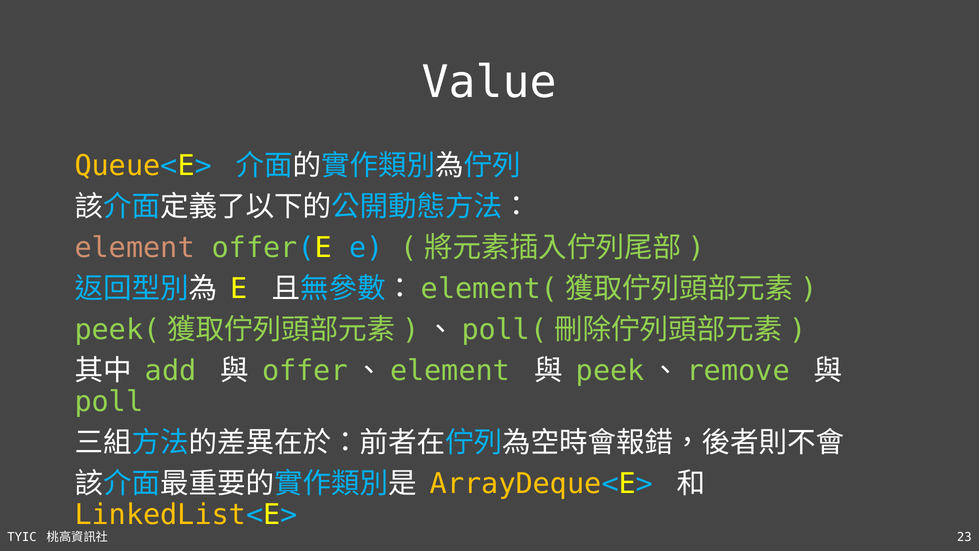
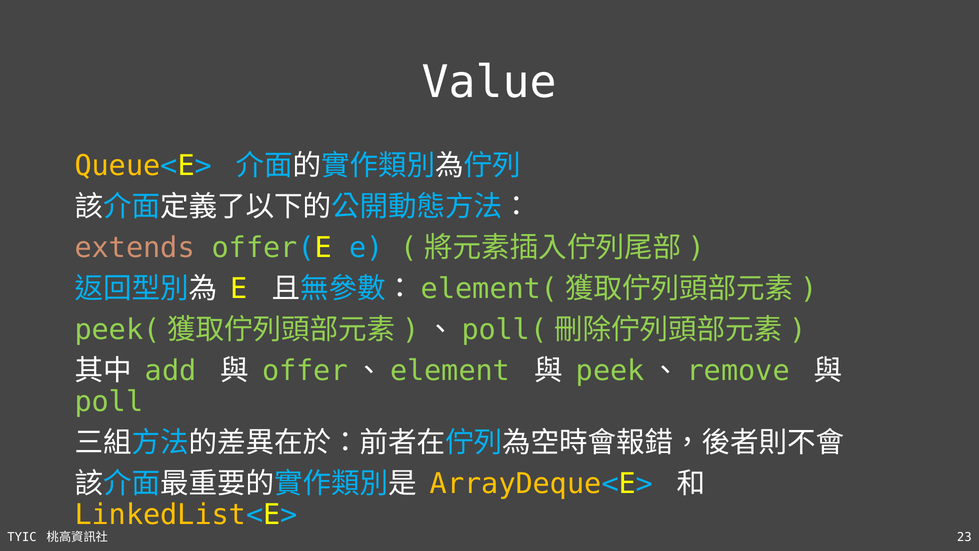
element: element -> extends
